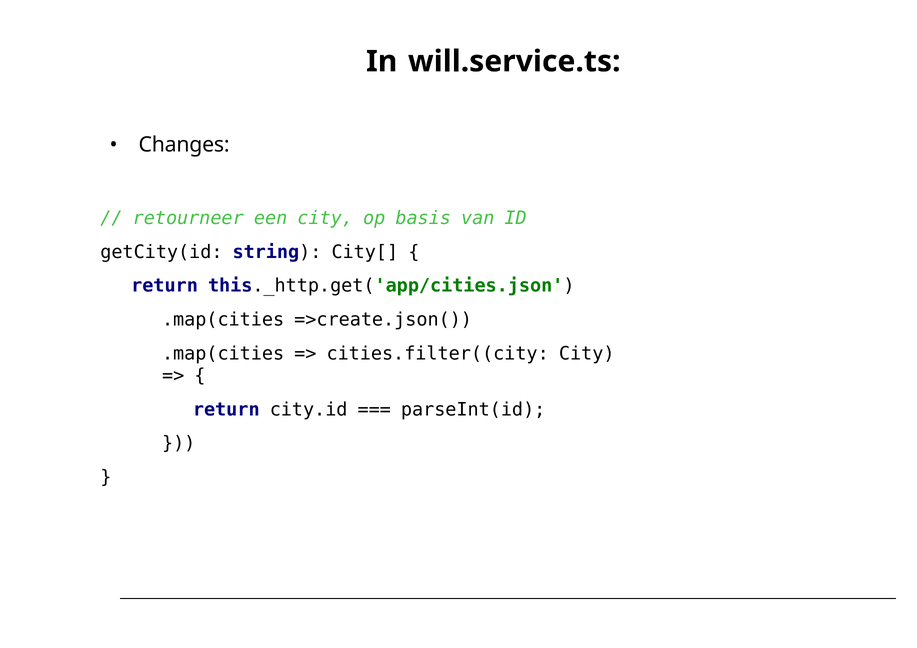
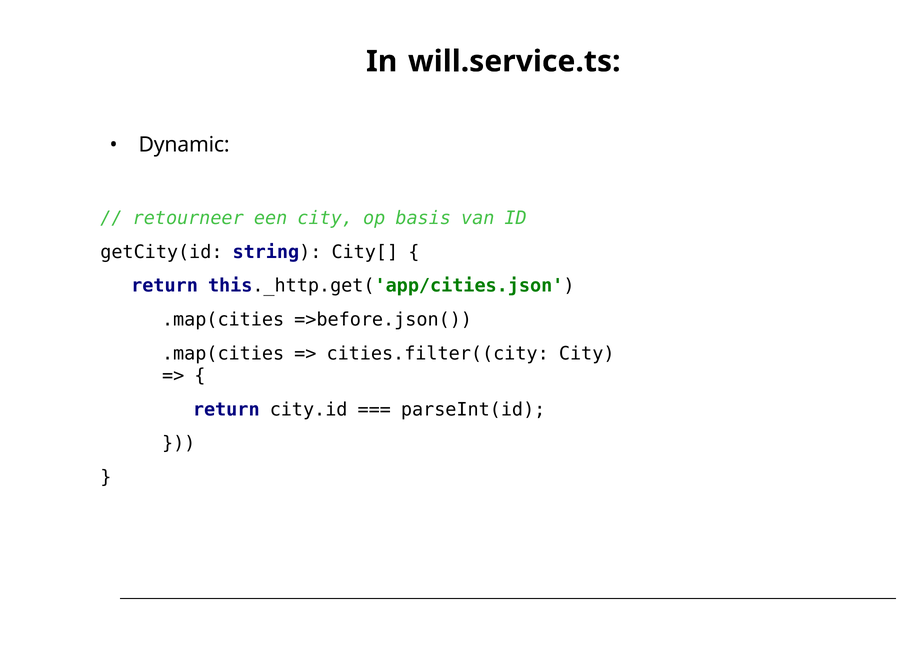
Changes: Changes -> Dynamic
=>create.json(: =>create.json( -> =>before.json(
